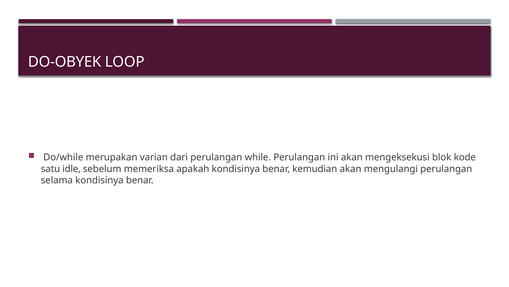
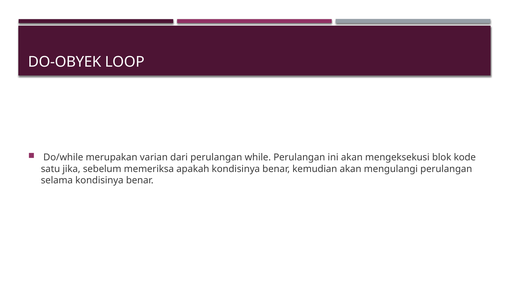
idle: idle -> jika
